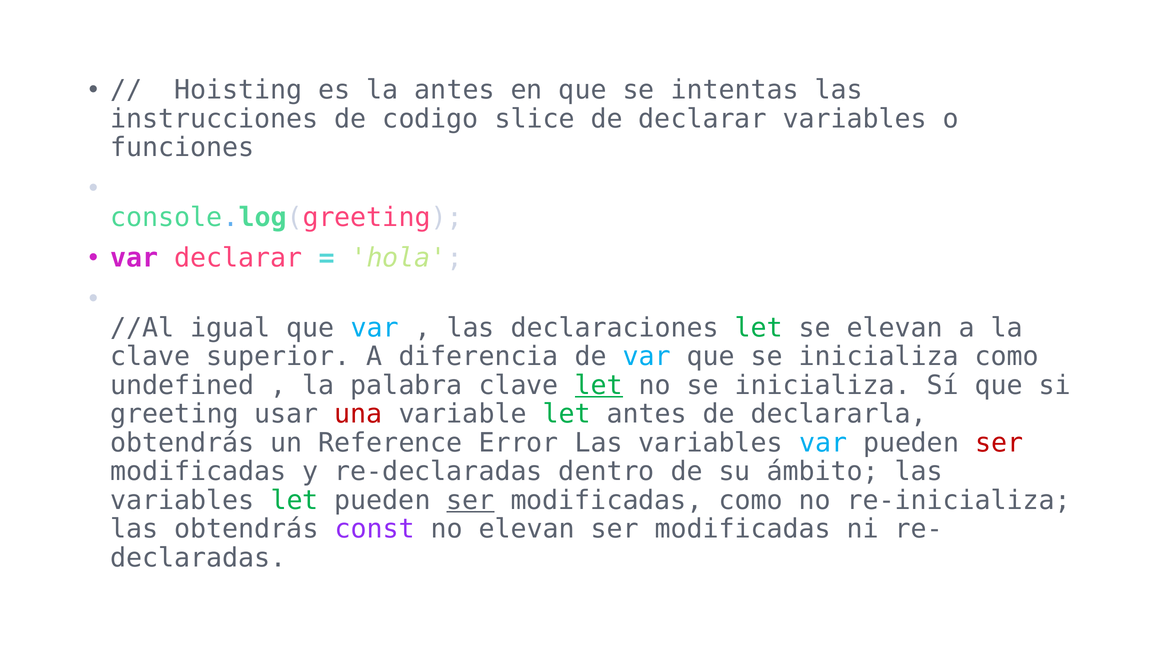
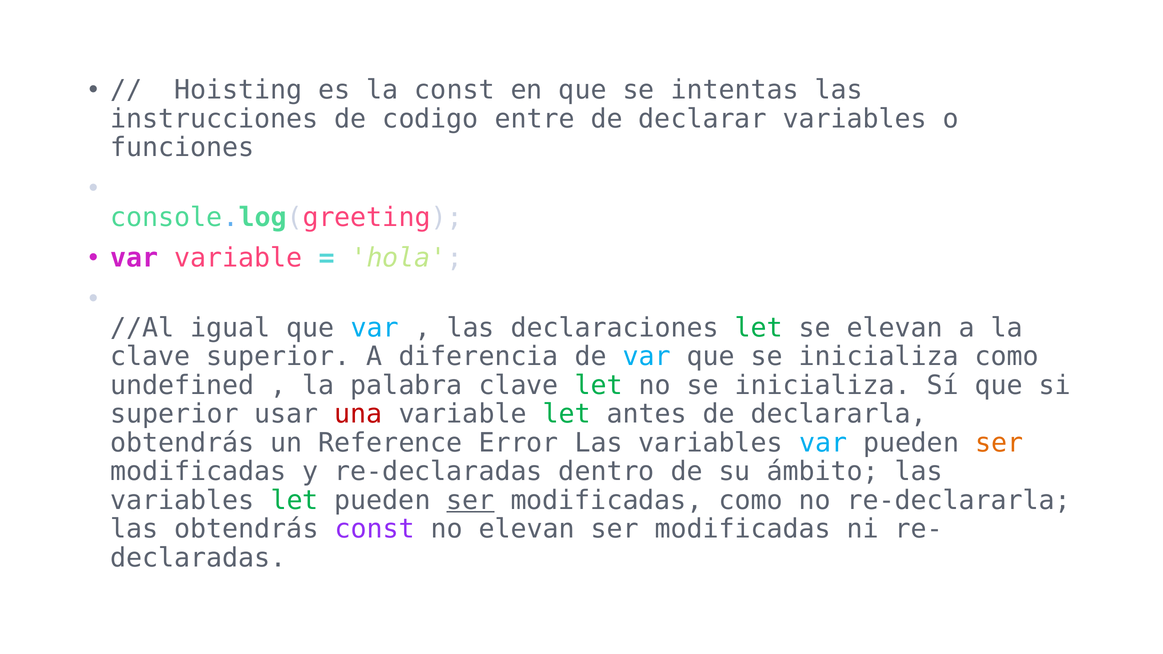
la antes: antes -> const
slice: slice -> entre
var declarar: declarar -> variable
let at (599, 385) underline: present -> none
greeting at (175, 414): greeting -> superior
ser at (999, 443) colour: red -> orange
re-inicializa: re-inicializa -> re-declararla
